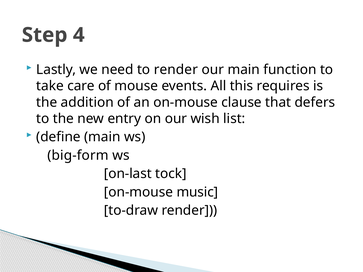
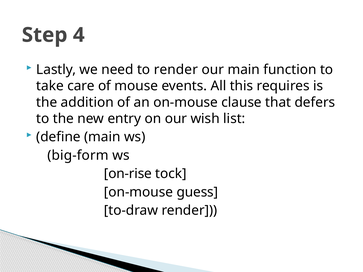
on-last: on-last -> on-rise
music: music -> guess
